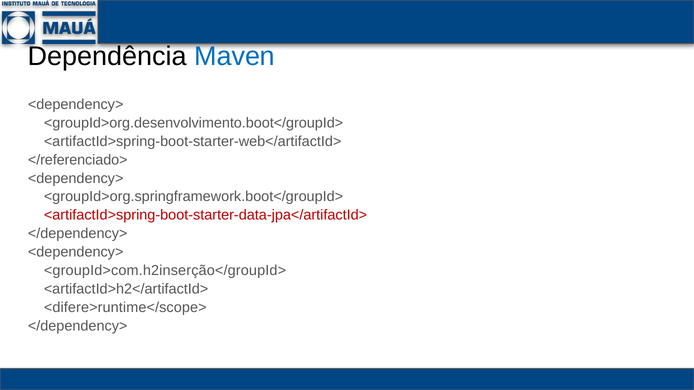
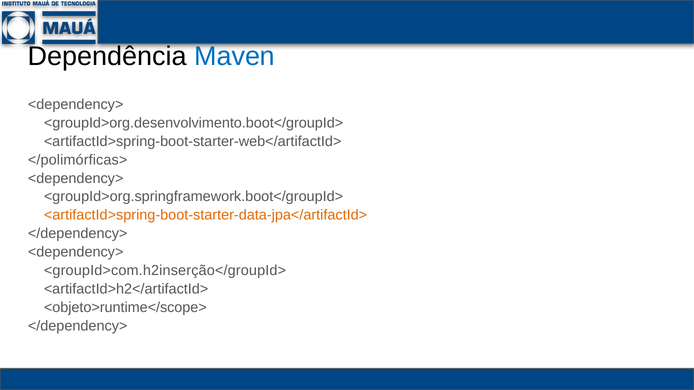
</referenciado>: </referenciado> -> </polimórficas>
<artifactId>spring-boot-starter-data-jpa</artifactId> colour: red -> orange
<difere>runtime</scope>: <difere>runtime</scope> -> <objeto>runtime</scope>
